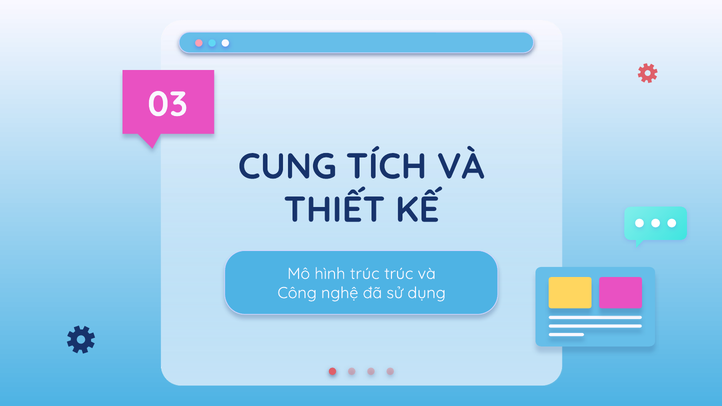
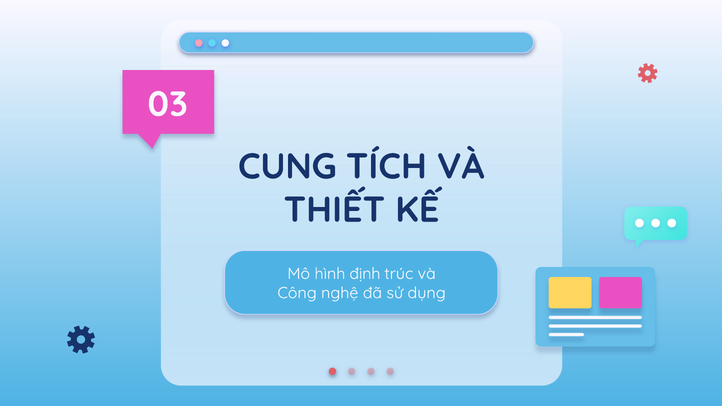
hình trúc: trúc -> định
